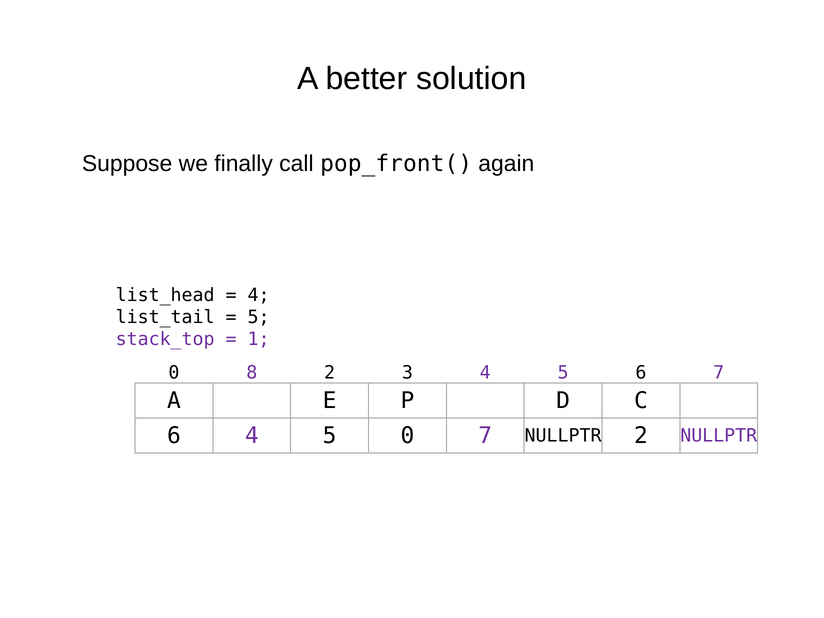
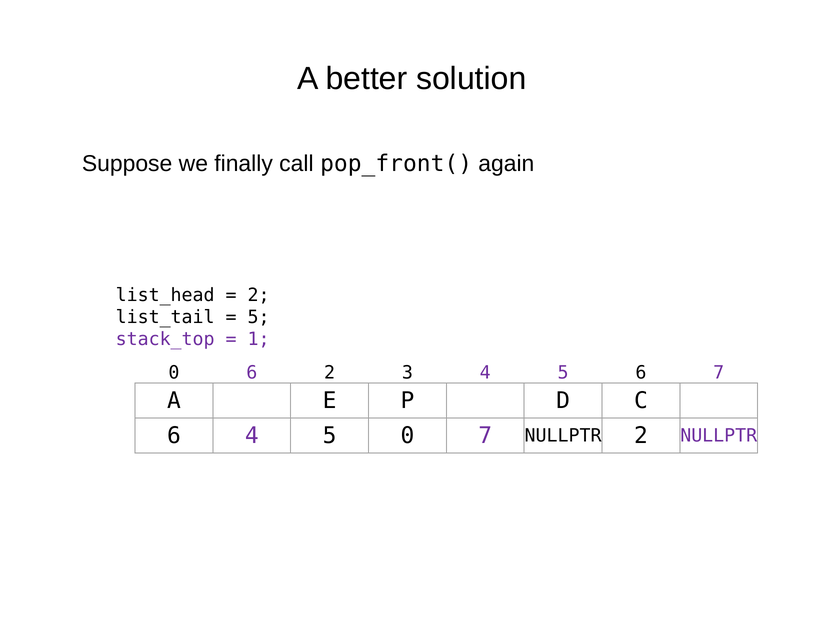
4 at (259, 295): 4 -> 2
0 8: 8 -> 6
